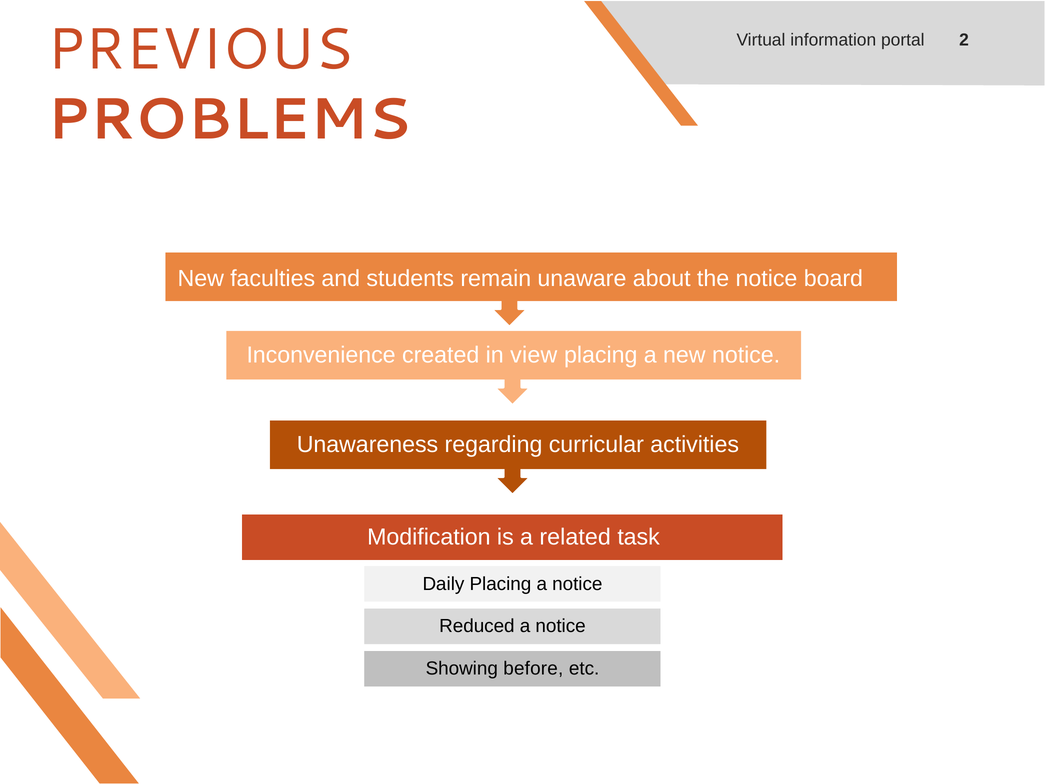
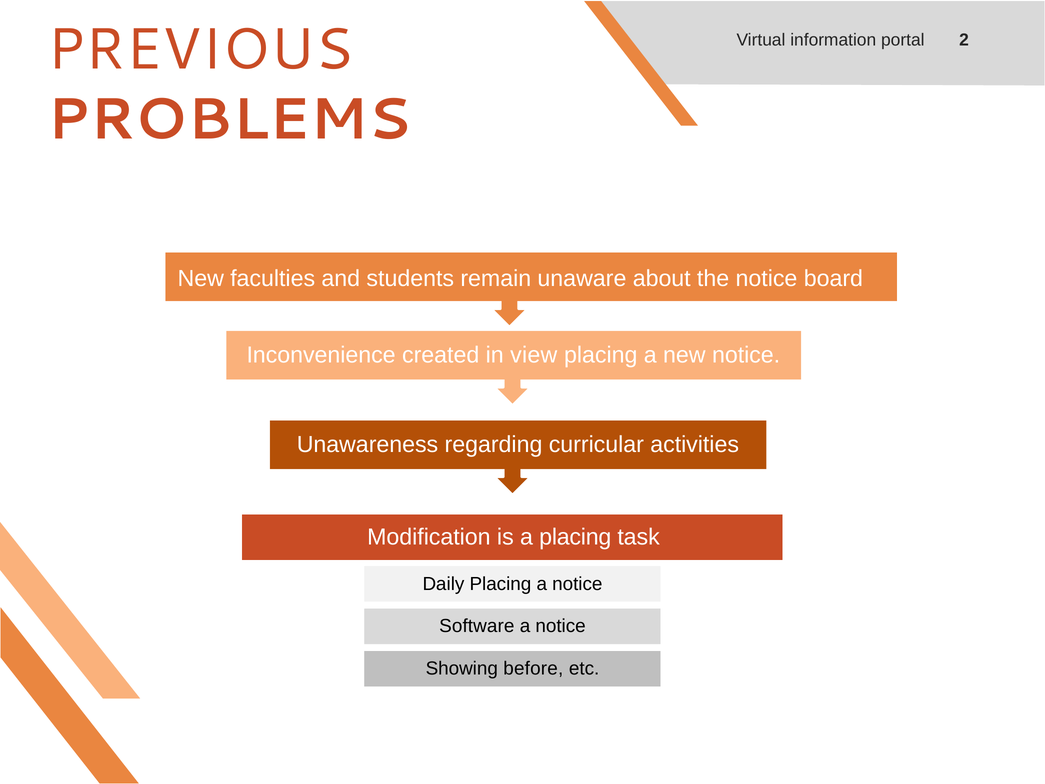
a related: related -> placing
Reduced: Reduced -> Software
